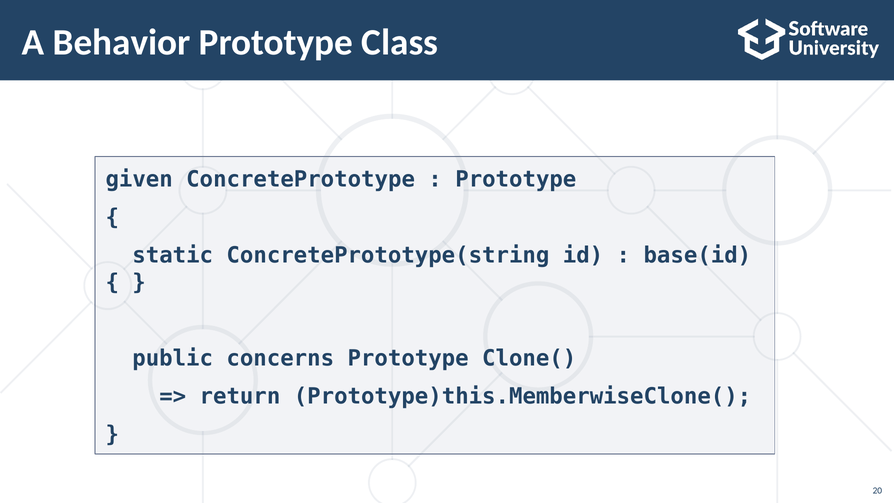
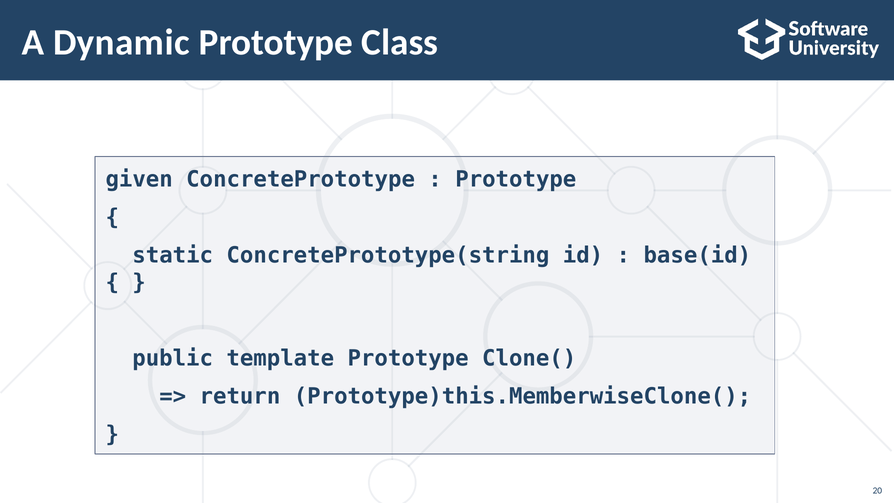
Behavior: Behavior -> Dynamic
concerns: concerns -> template
